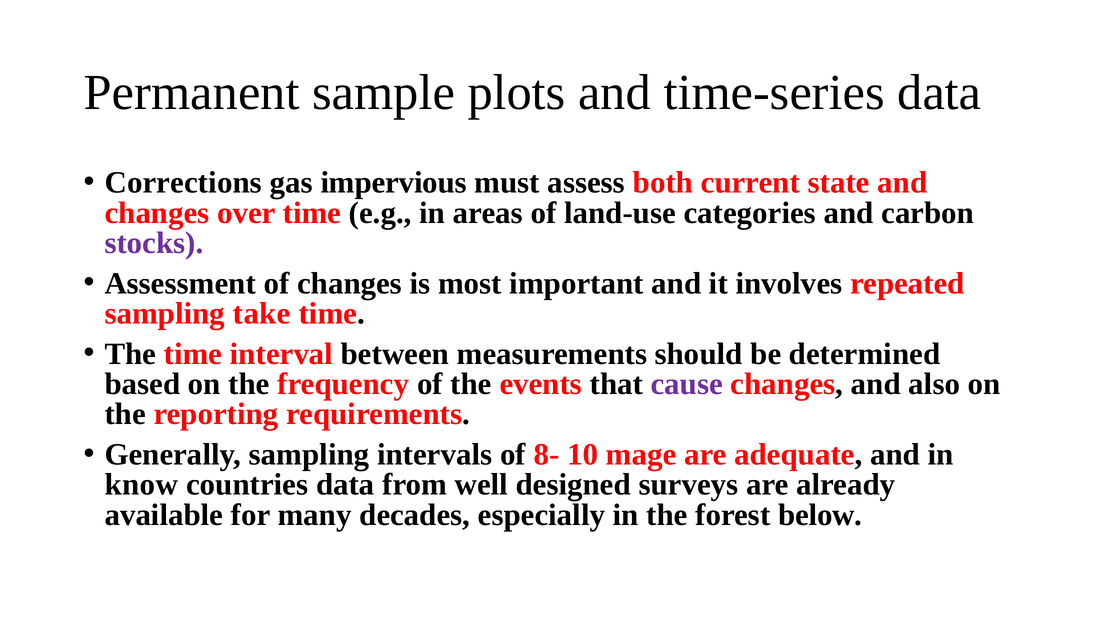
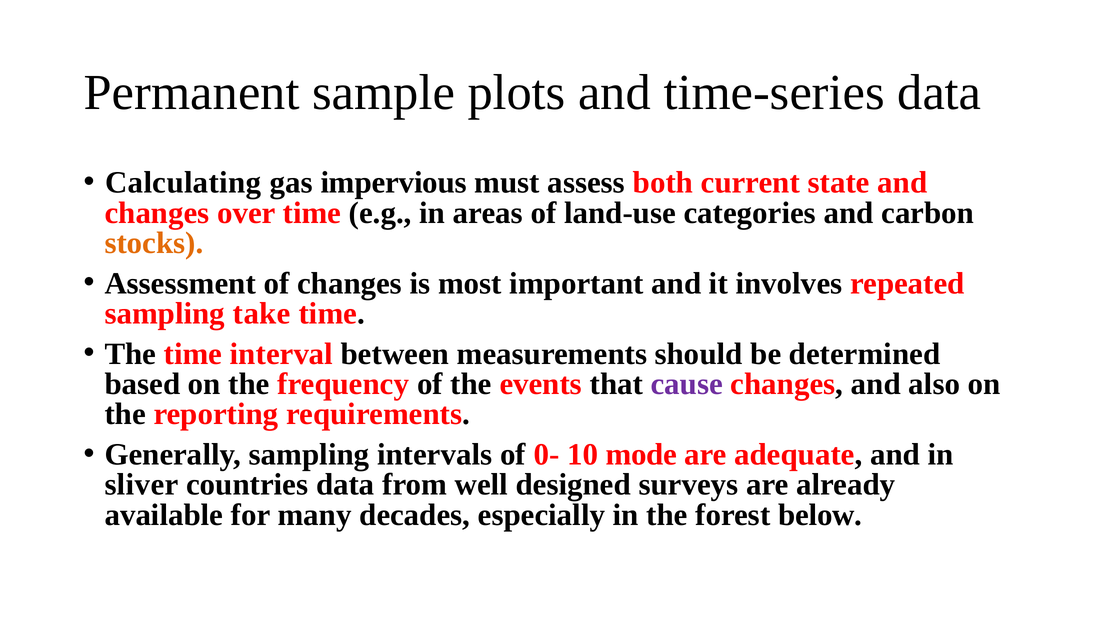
Corrections: Corrections -> Calculating
stocks colour: purple -> orange
8-: 8- -> 0-
mage: mage -> mode
know: know -> sliver
